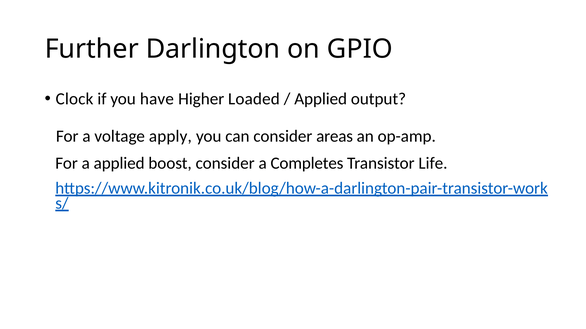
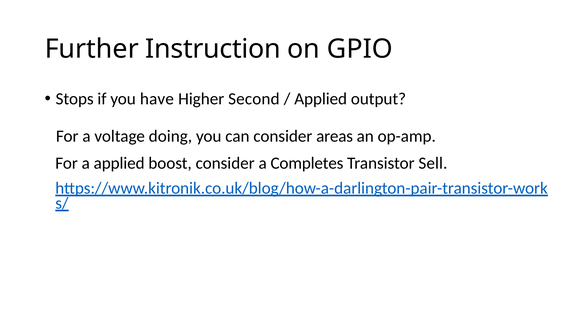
Darlington: Darlington -> Instruction
Clock: Clock -> Stops
Loaded: Loaded -> Second
apply: apply -> doing
Life: Life -> Sell
